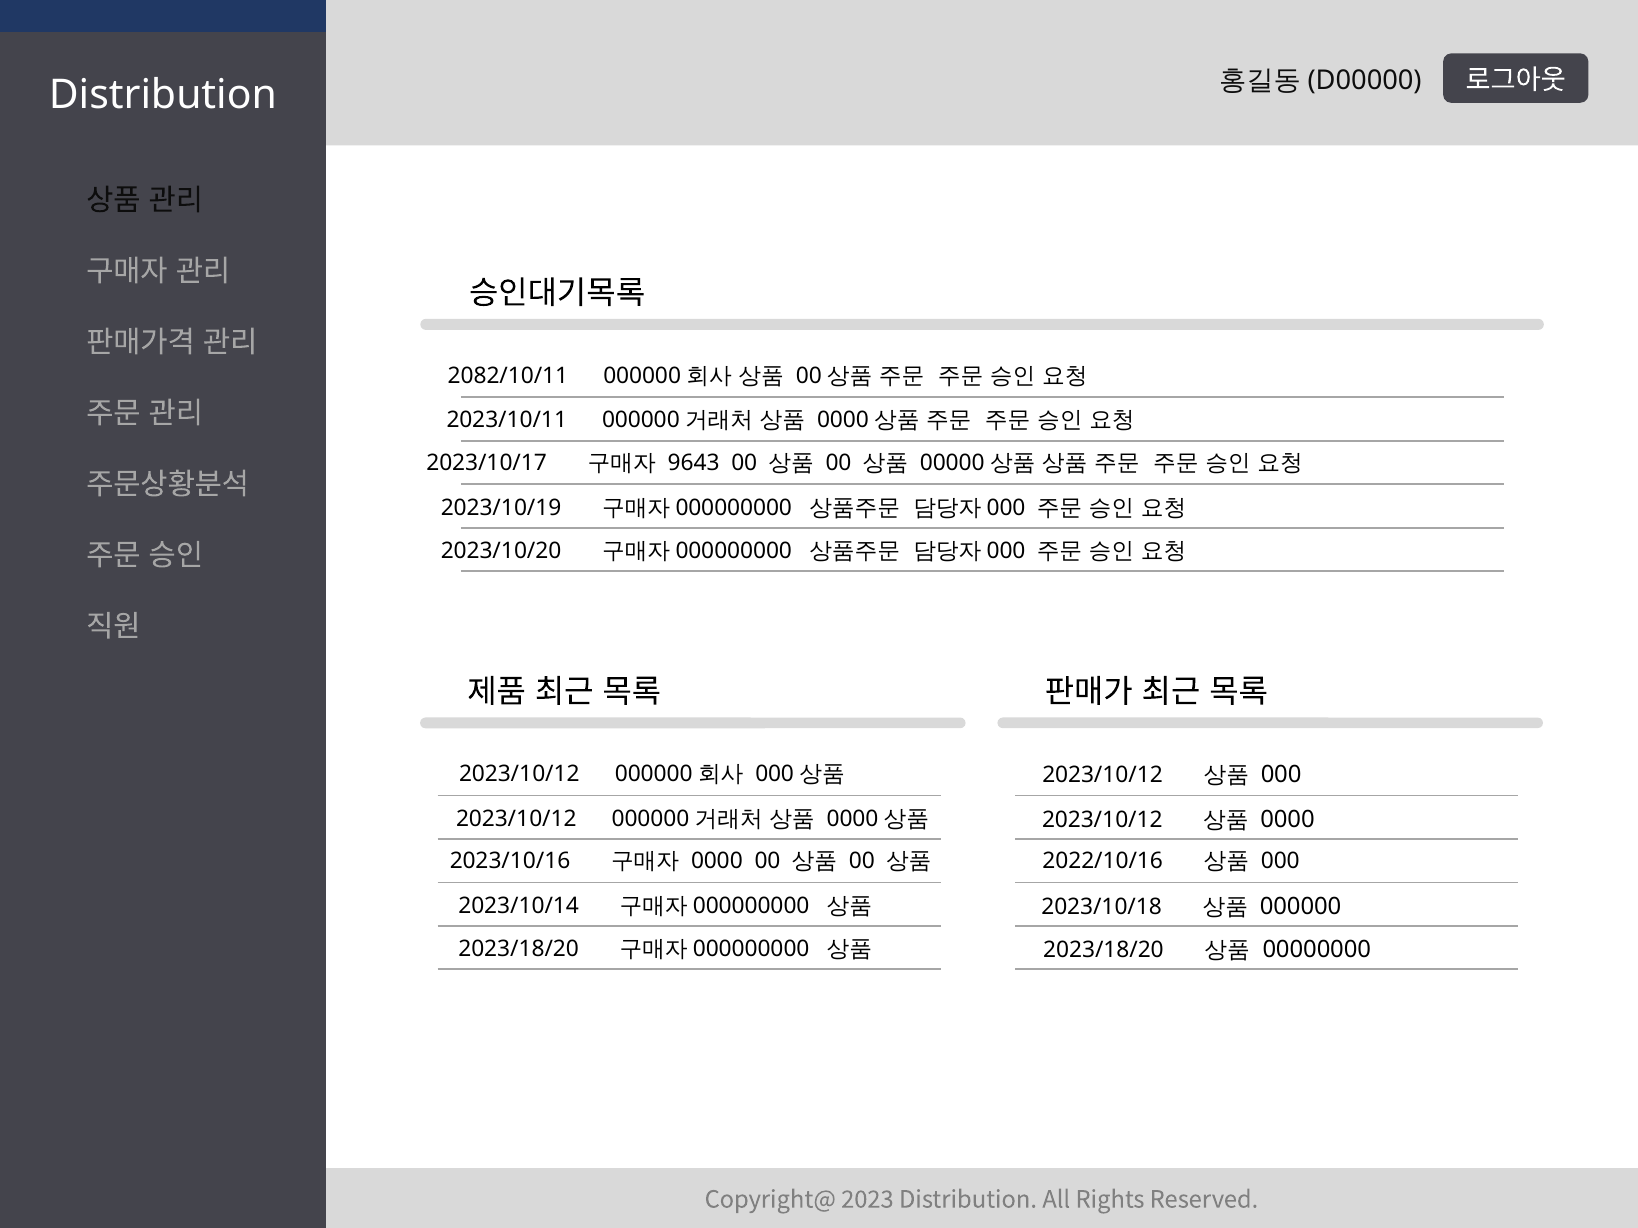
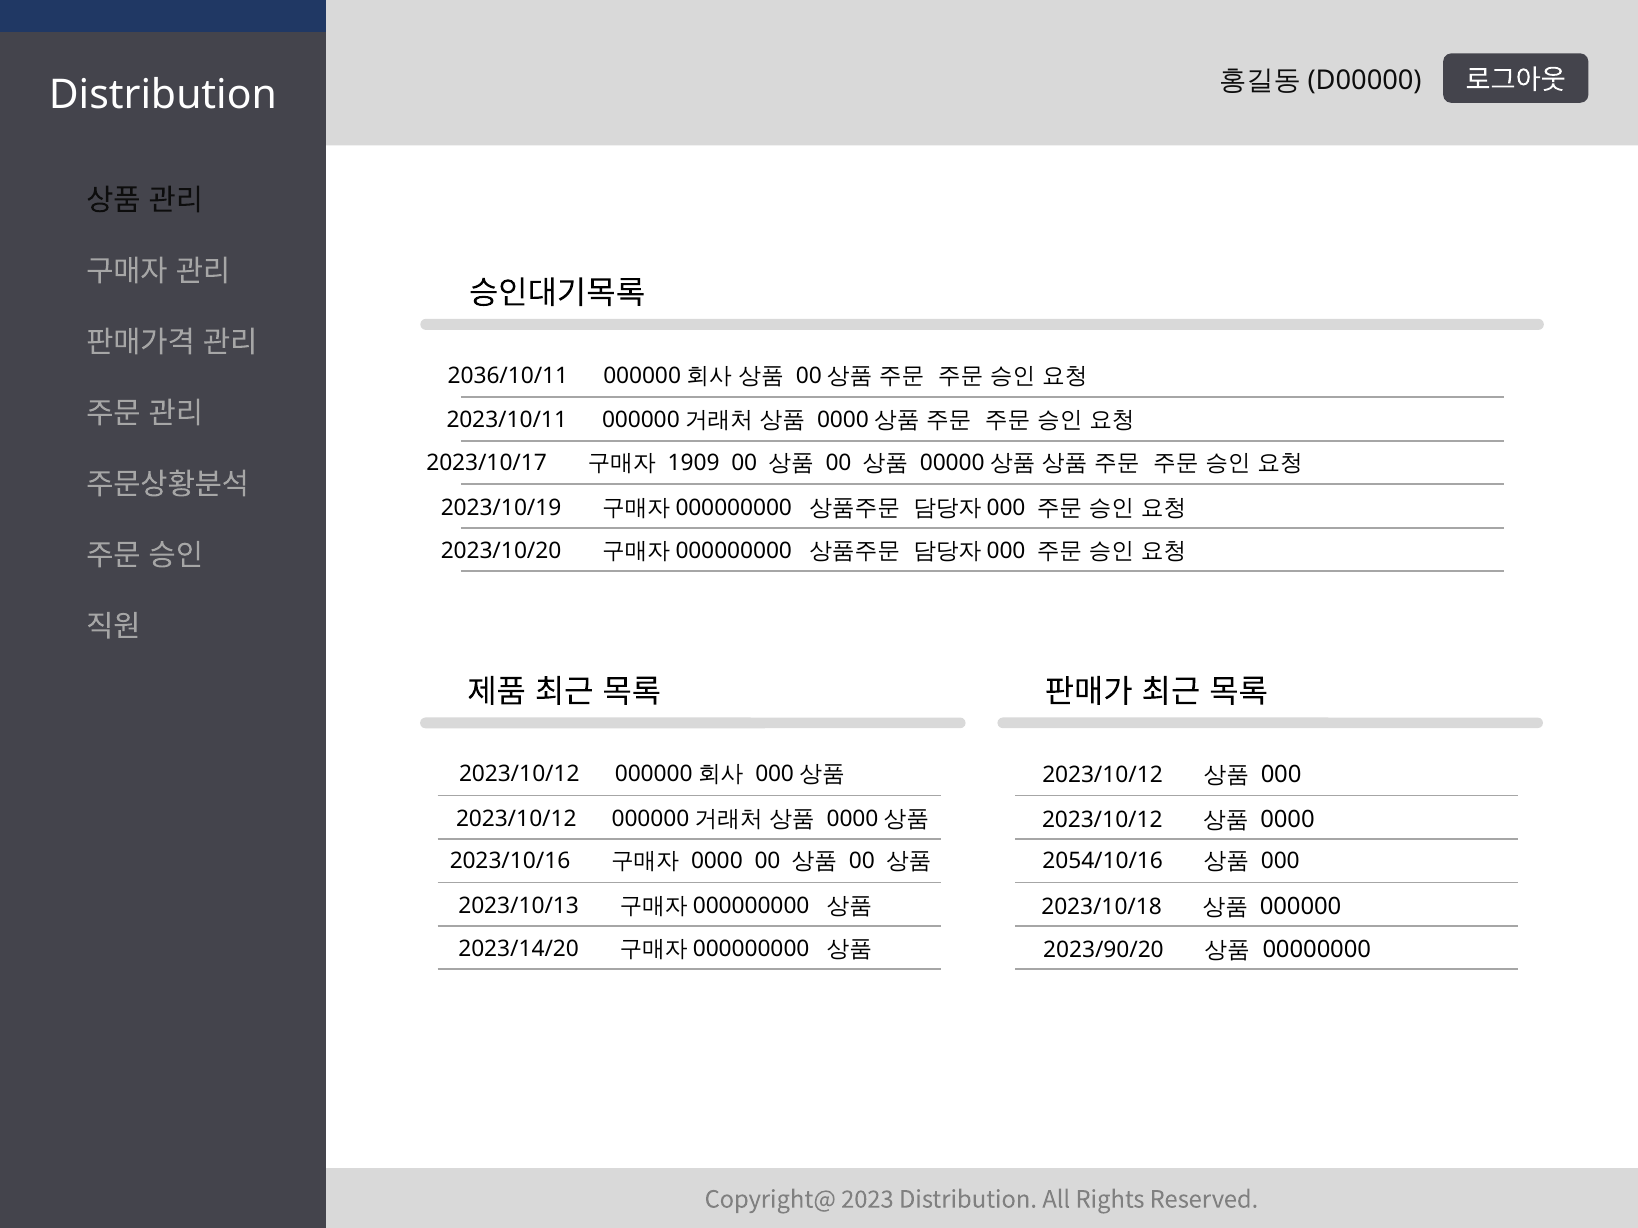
2082/10/11: 2082/10/11 -> 2036/10/11
9643: 9643 -> 1909
2022/10/16: 2022/10/16 -> 2054/10/16
2023/10/14: 2023/10/14 -> 2023/10/13
2023/18/20 at (519, 949): 2023/18/20 -> 2023/14/20
2023/18/20 at (1103, 951): 2023/18/20 -> 2023/90/20
